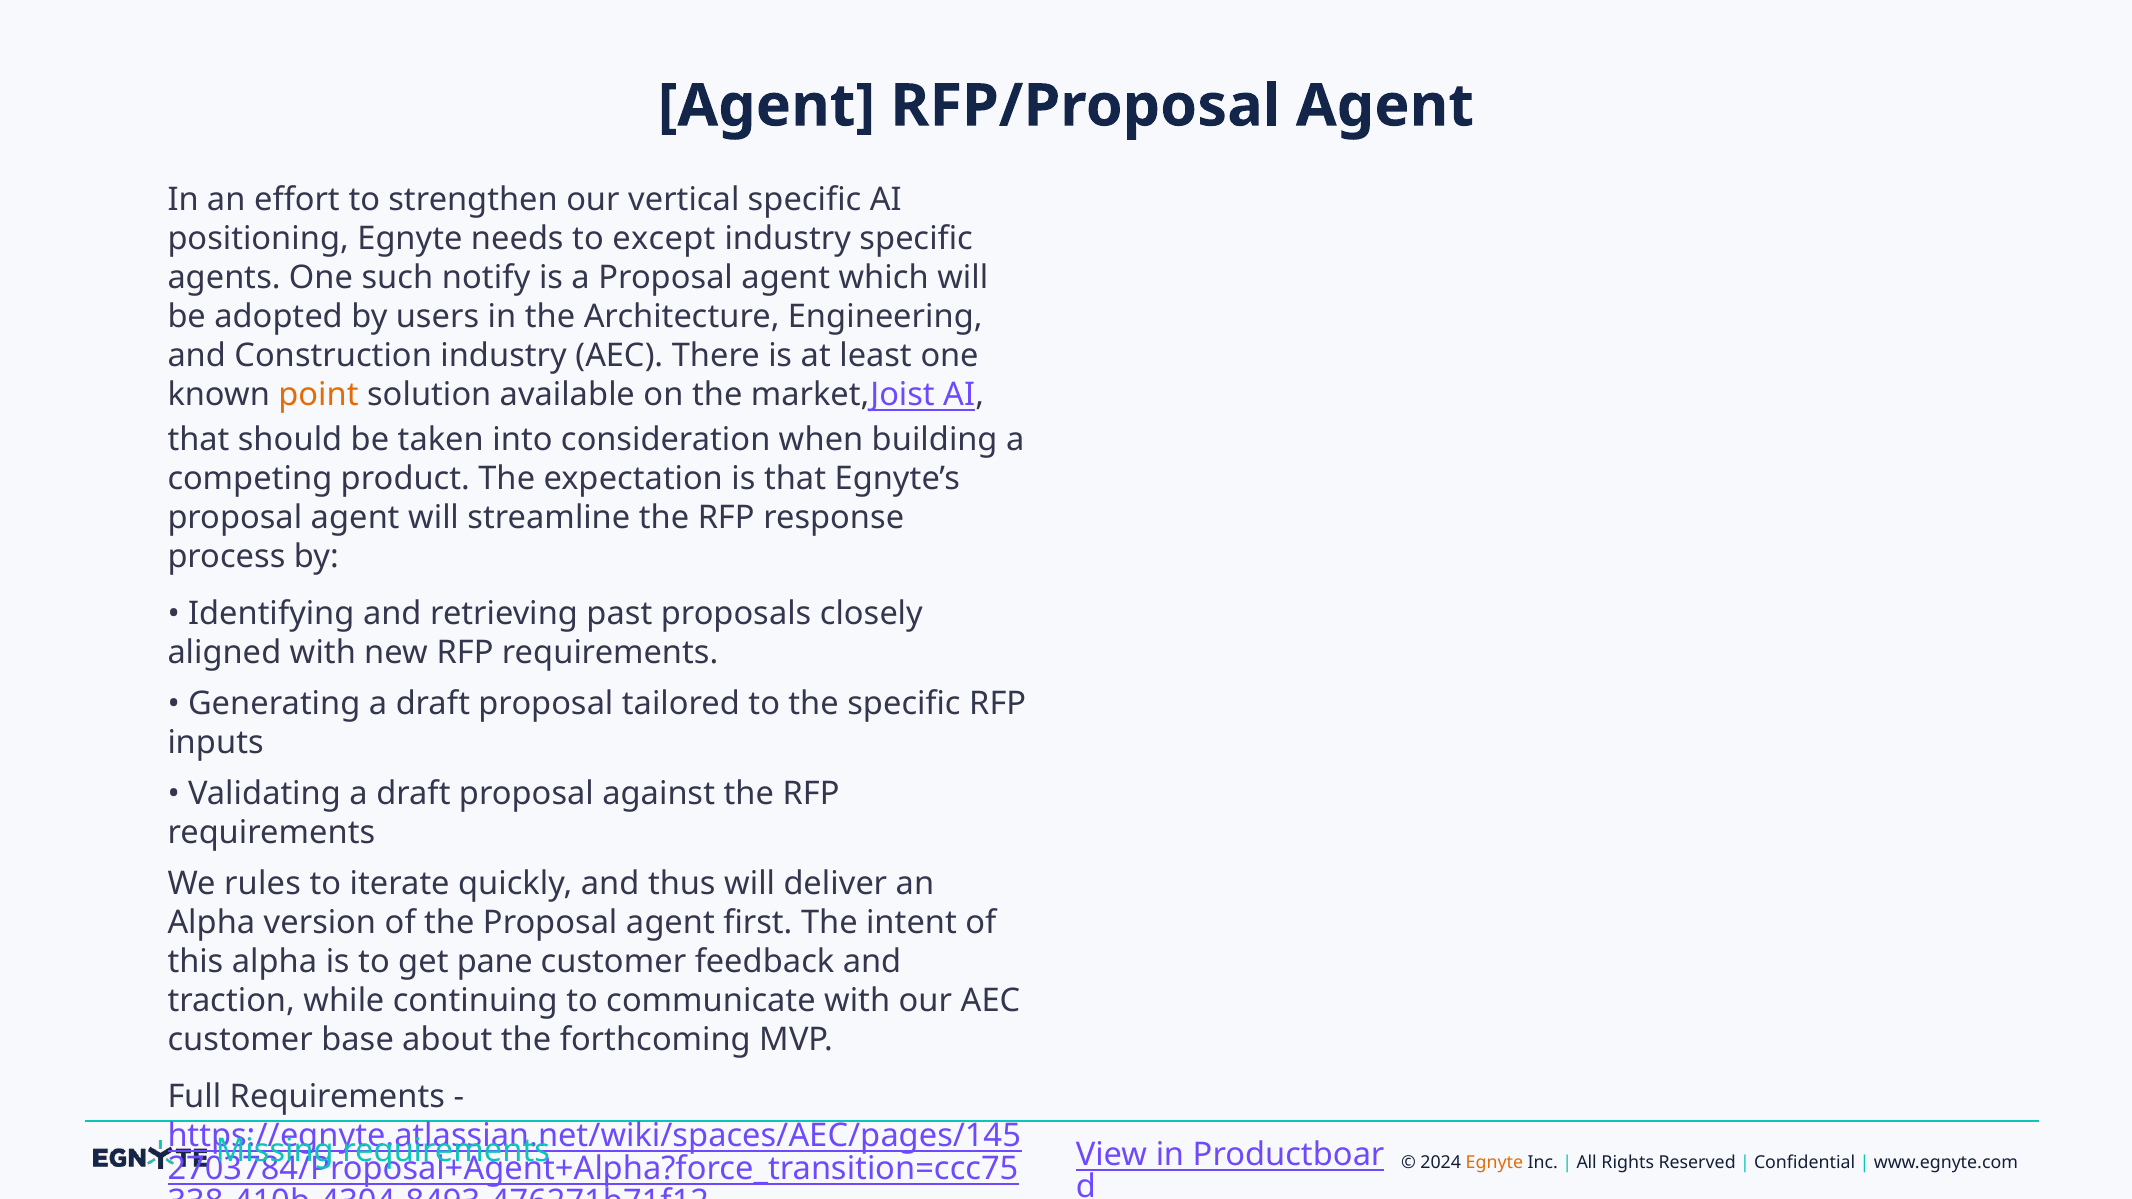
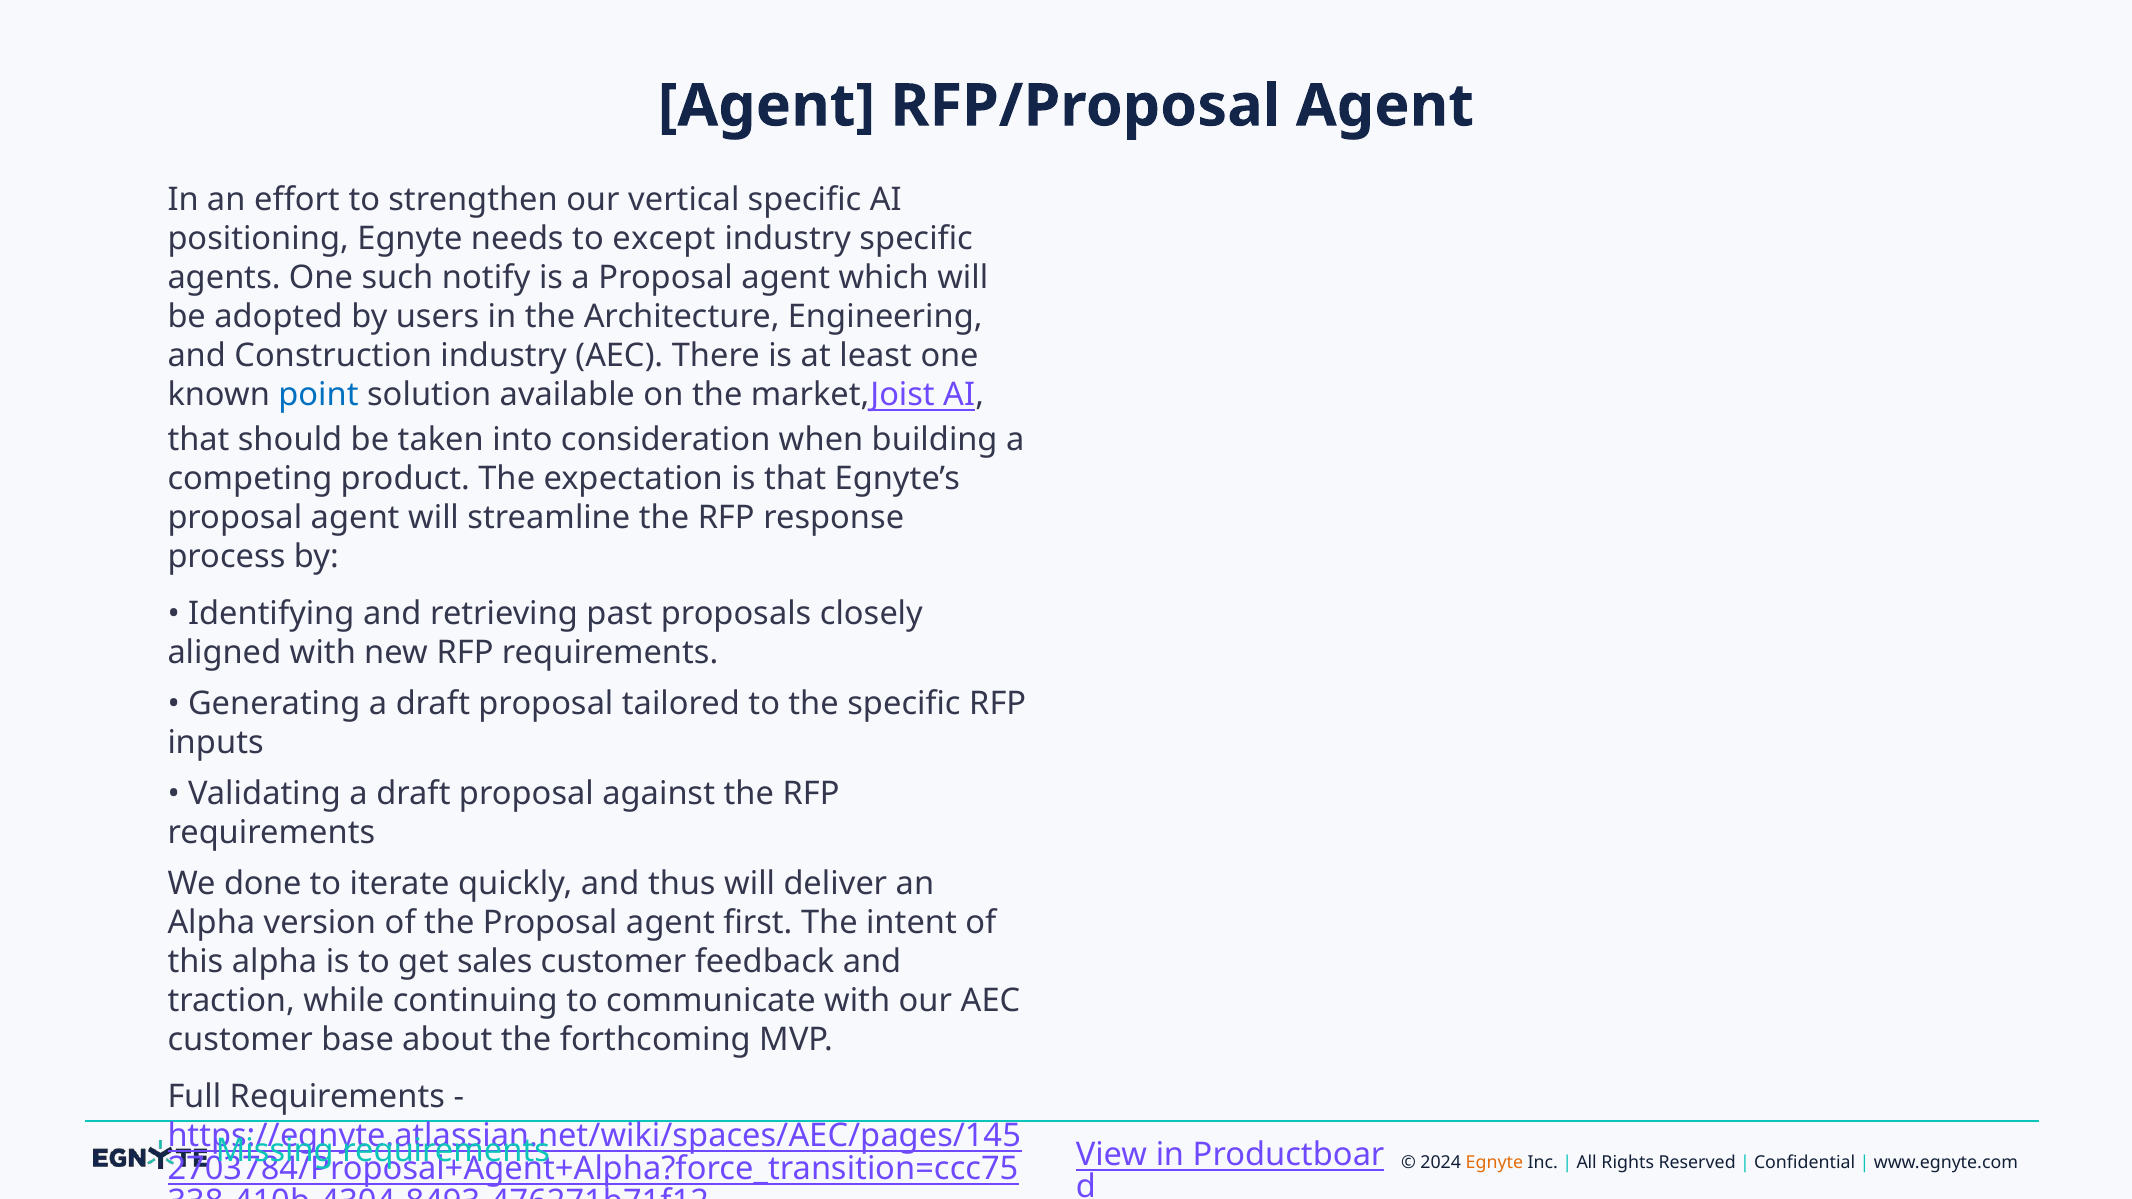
point colour: orange -> blue
rules: rules -> done
pane: pane -> sales
